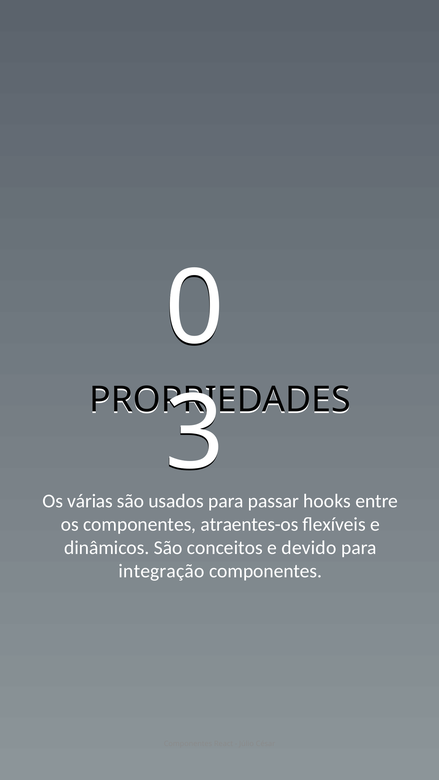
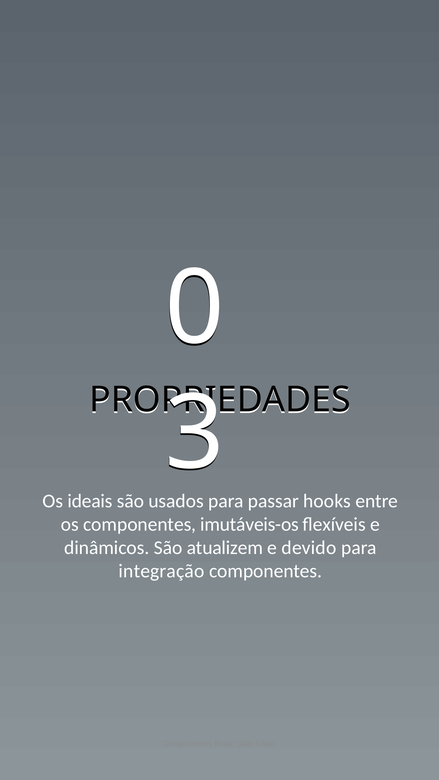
várias: várias -> ideais
atraentes-os: atraentes-os -> imutáveis-os
conceitos: conceitos -> atualizem
